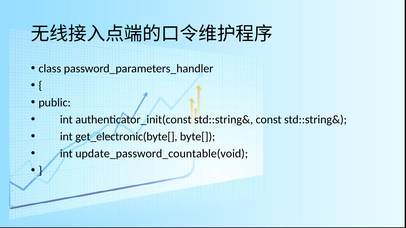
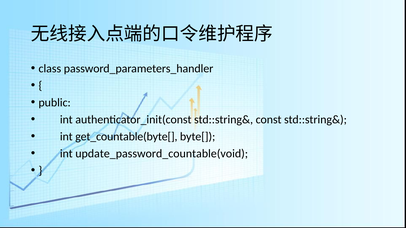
get_electronic(byte[: get_electronic(byte[ -> get_countable(byte[
